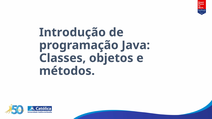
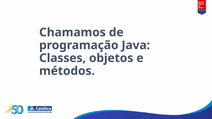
Introdução: Introdução -> Chamamos
